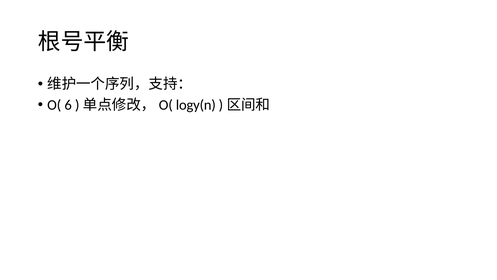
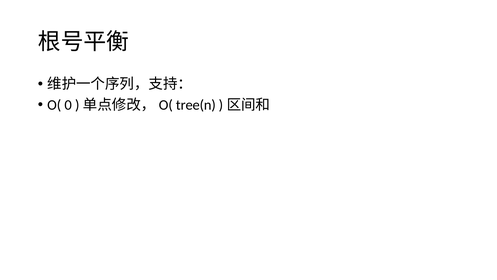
6: 6 -> 0
logy(n: logy(n -> tree(n
